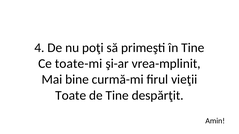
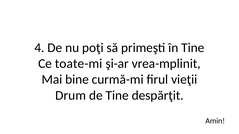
Toate: Toate -> Drum
